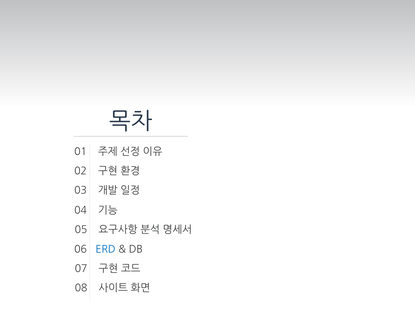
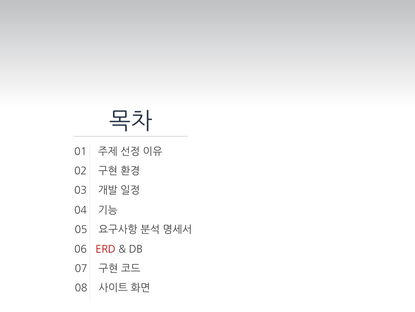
ERD colour: blue -> red
